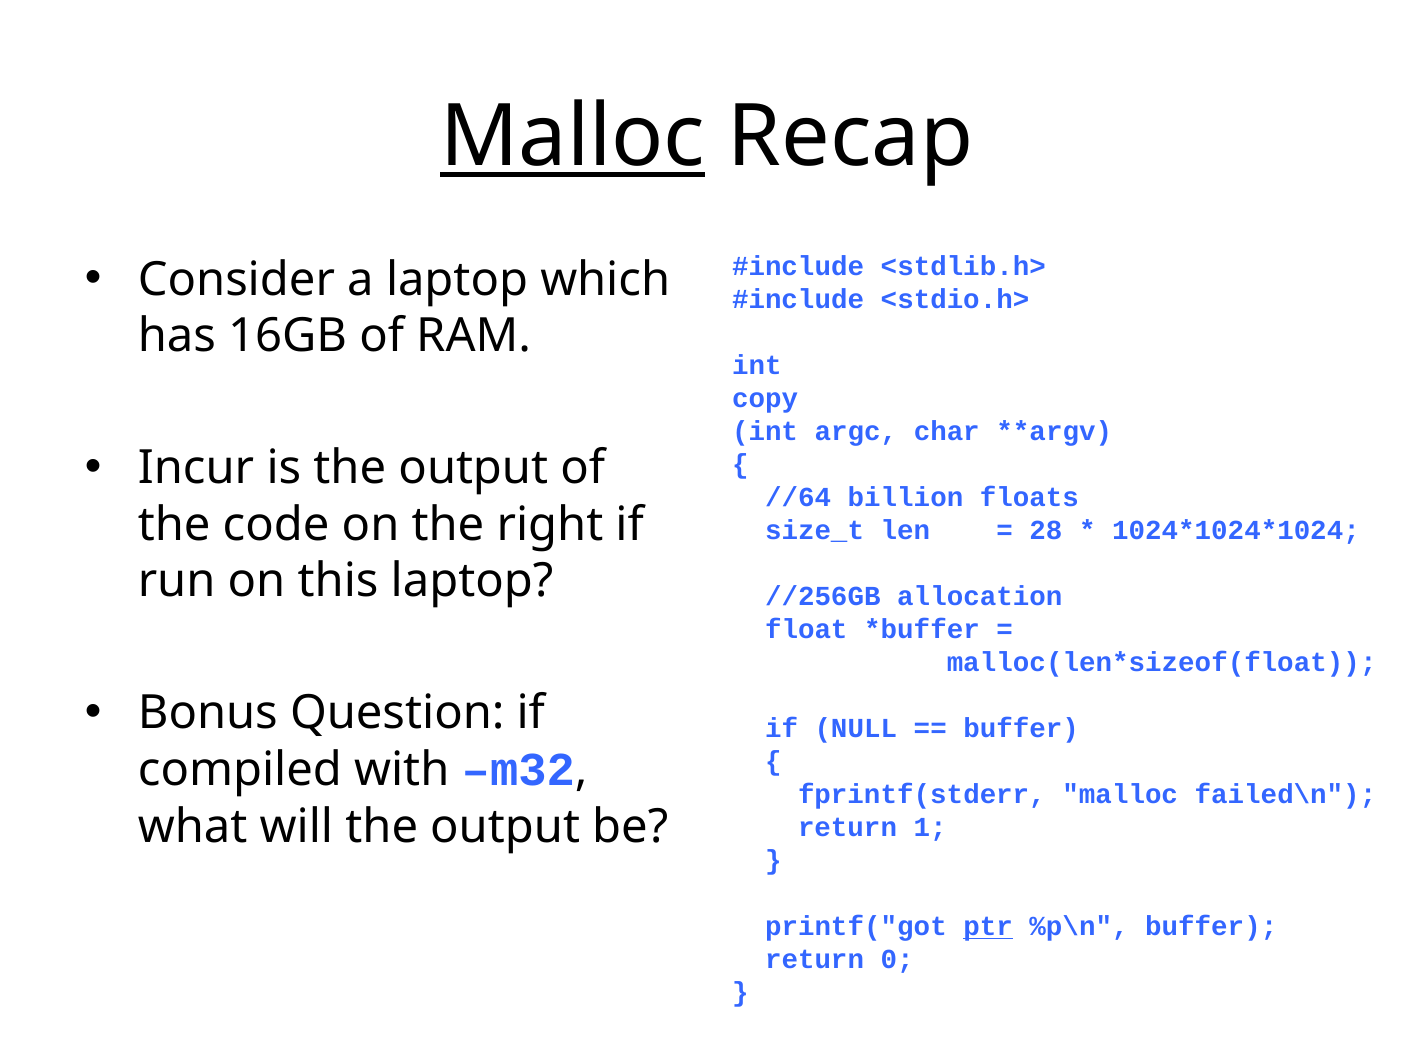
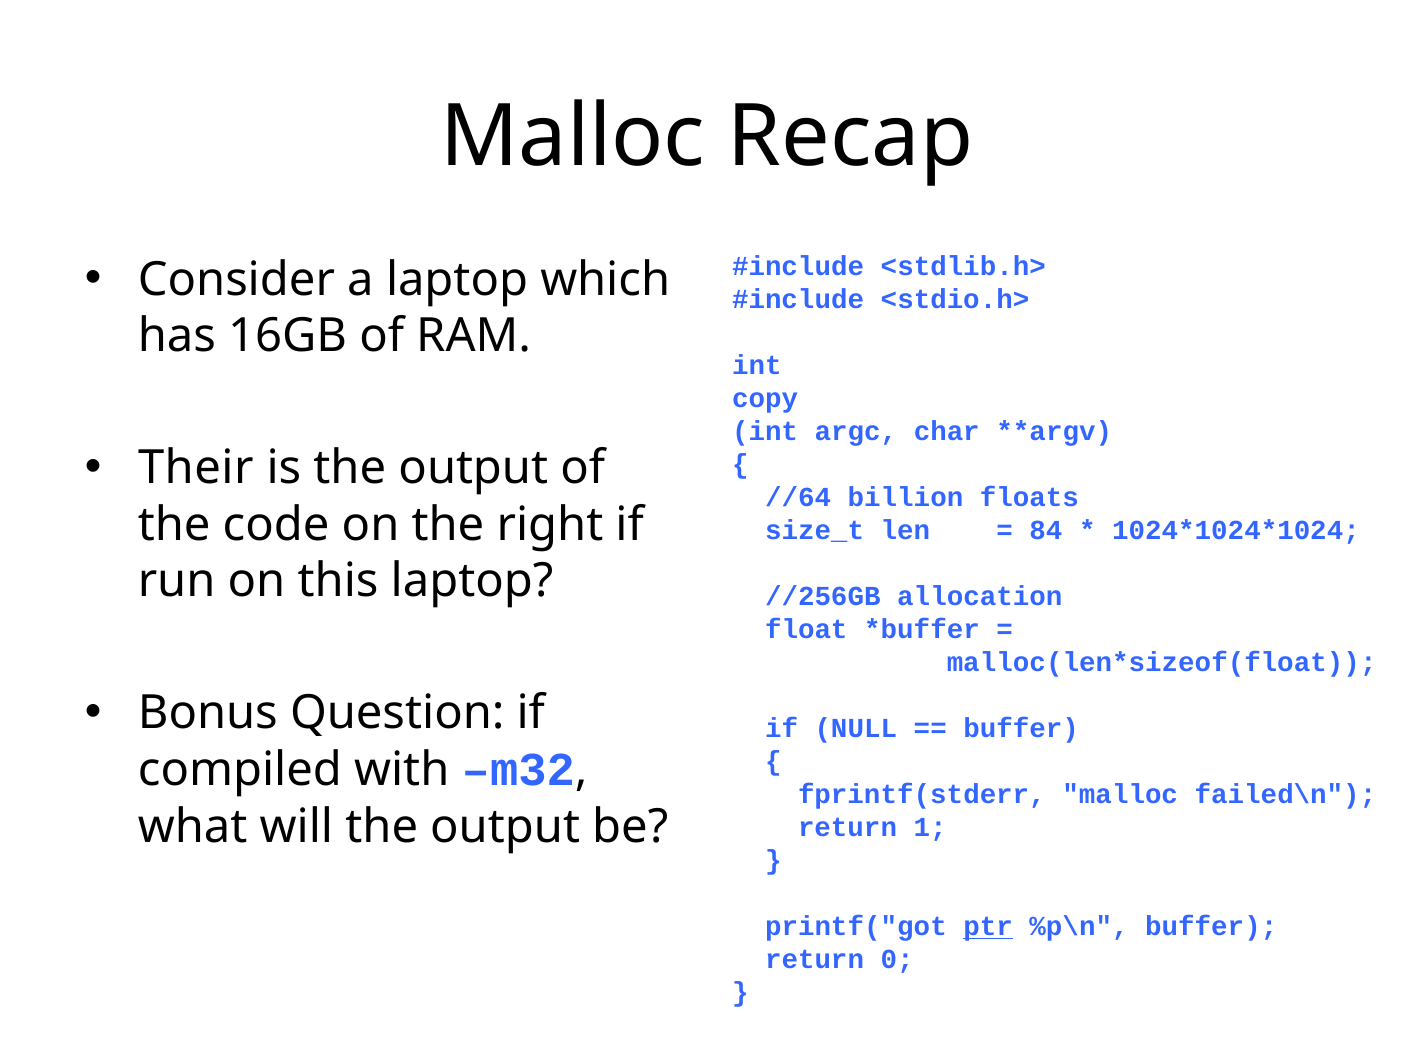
Malloc at (573, 137) underline: present -> none
Incur: Incur -> Their
28: 28 -> 84
